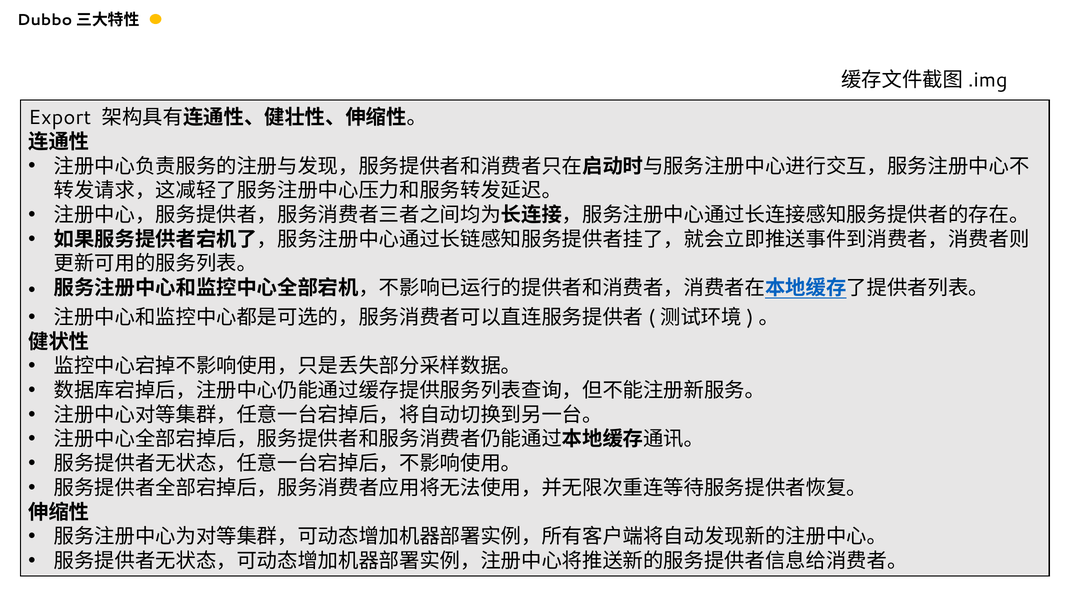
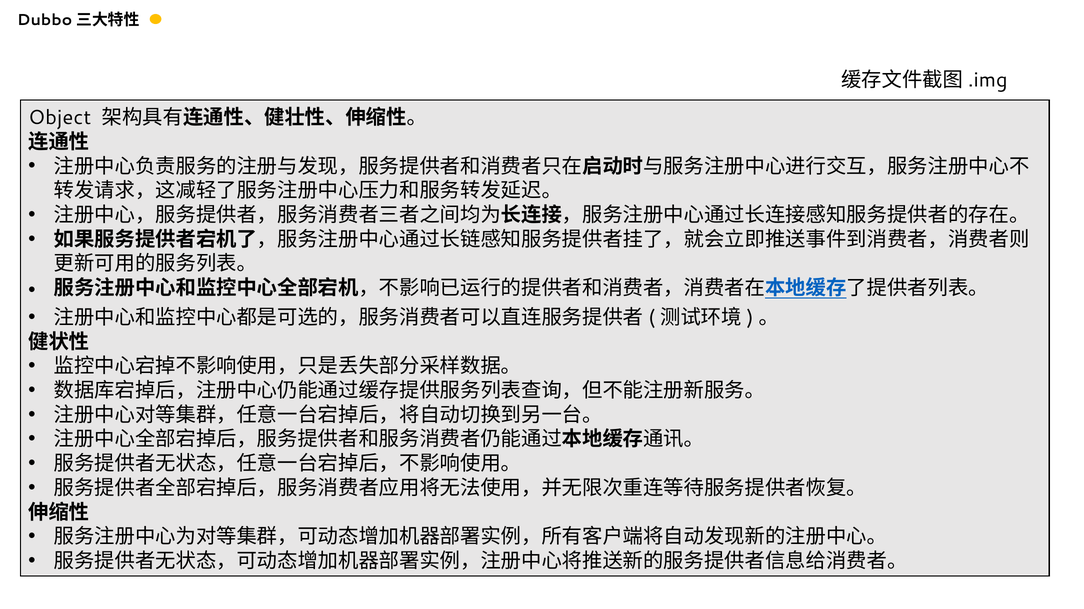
Export: Export -> Object
